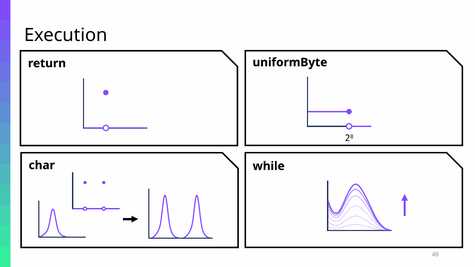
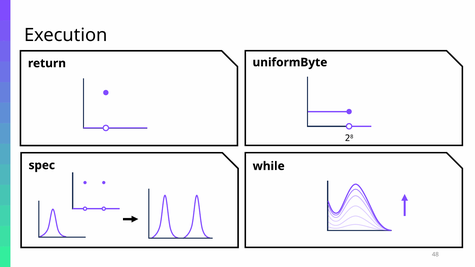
char: char -> spec
